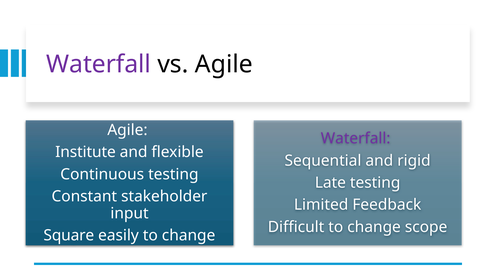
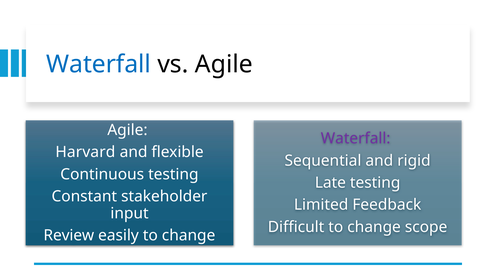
Waterfall at (99, 64) colour: purple -> blue
Institute: Institute -> Harvard
Square: Square -> Review
